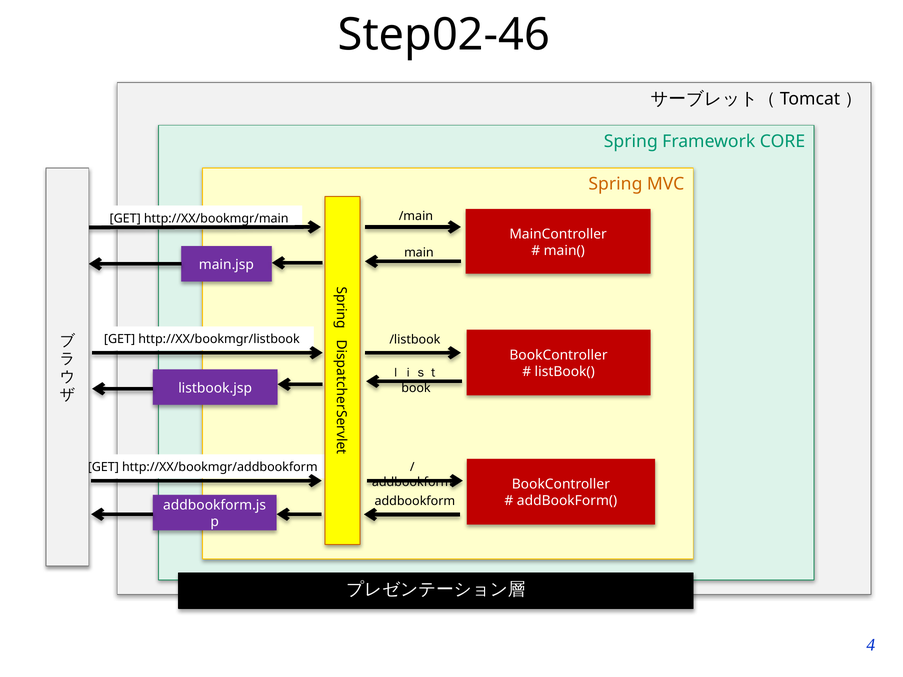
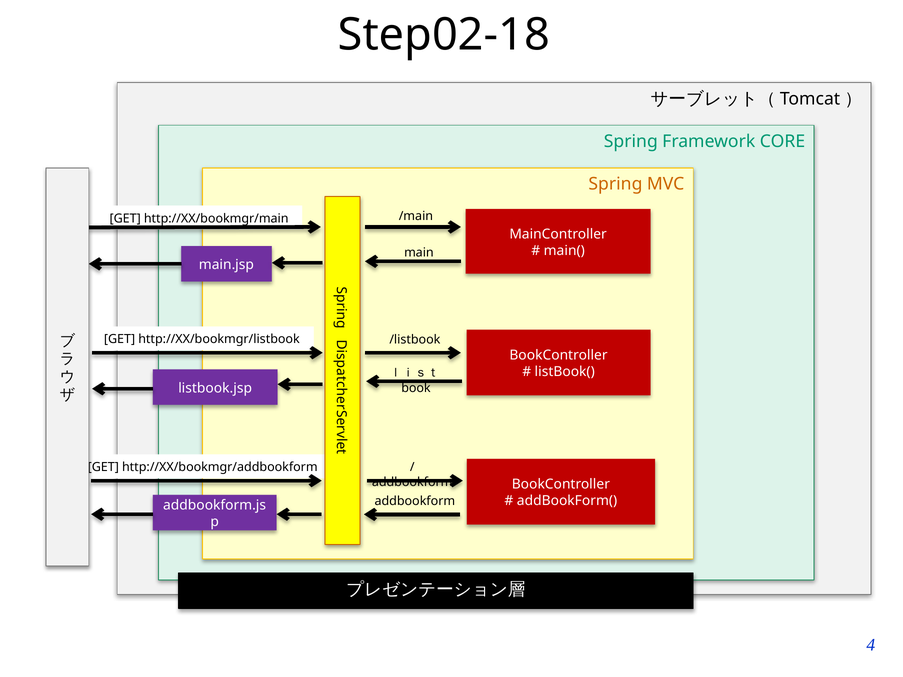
Step02-46: Step02-46 -> Step02-18
